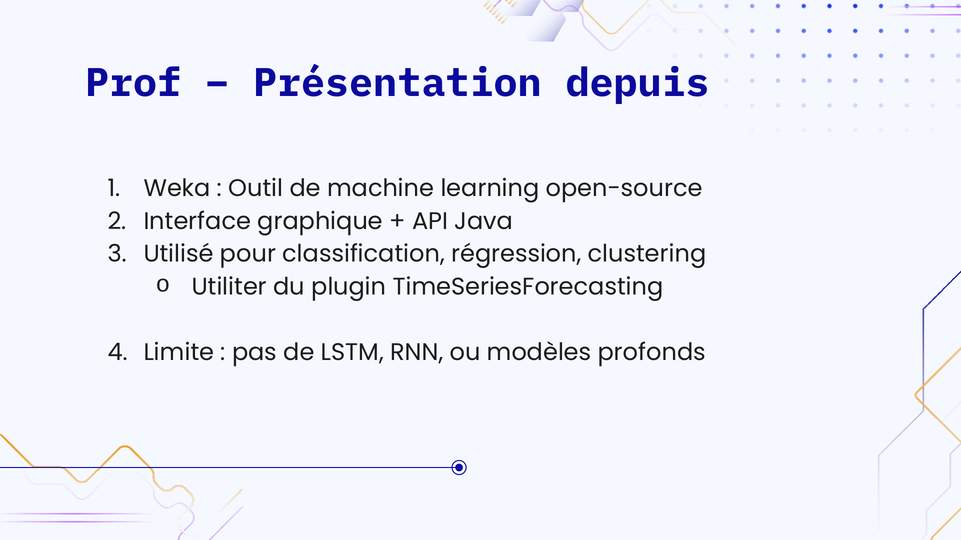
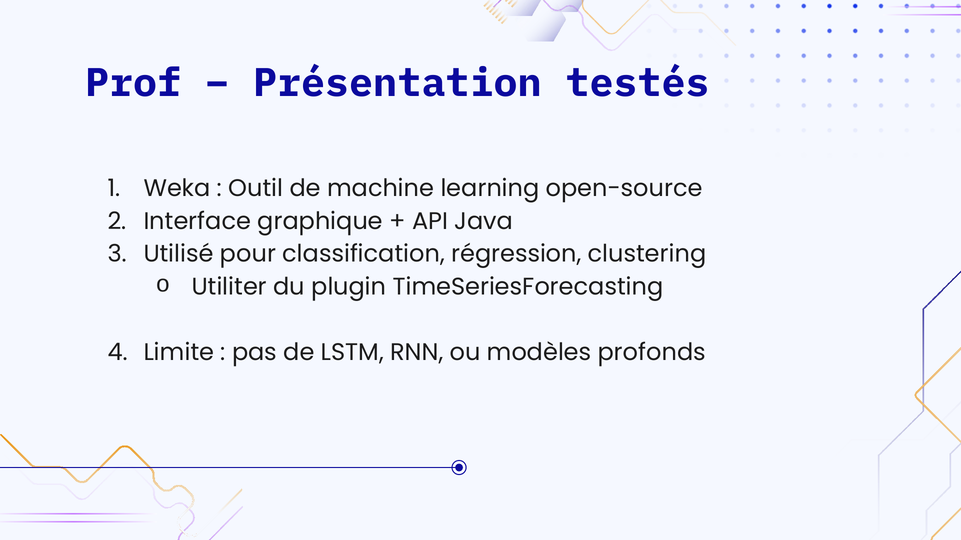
depuis: depuis -> testés
